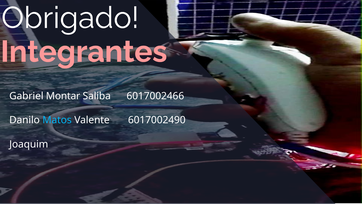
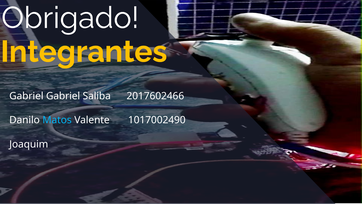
Integrantes colour: pink -> yellow
Gabriel Montar: Montar -> Gabriel
6017002466: 6017002466 -> 2017602466
6017002490: 6017002490 -> 1017002490
